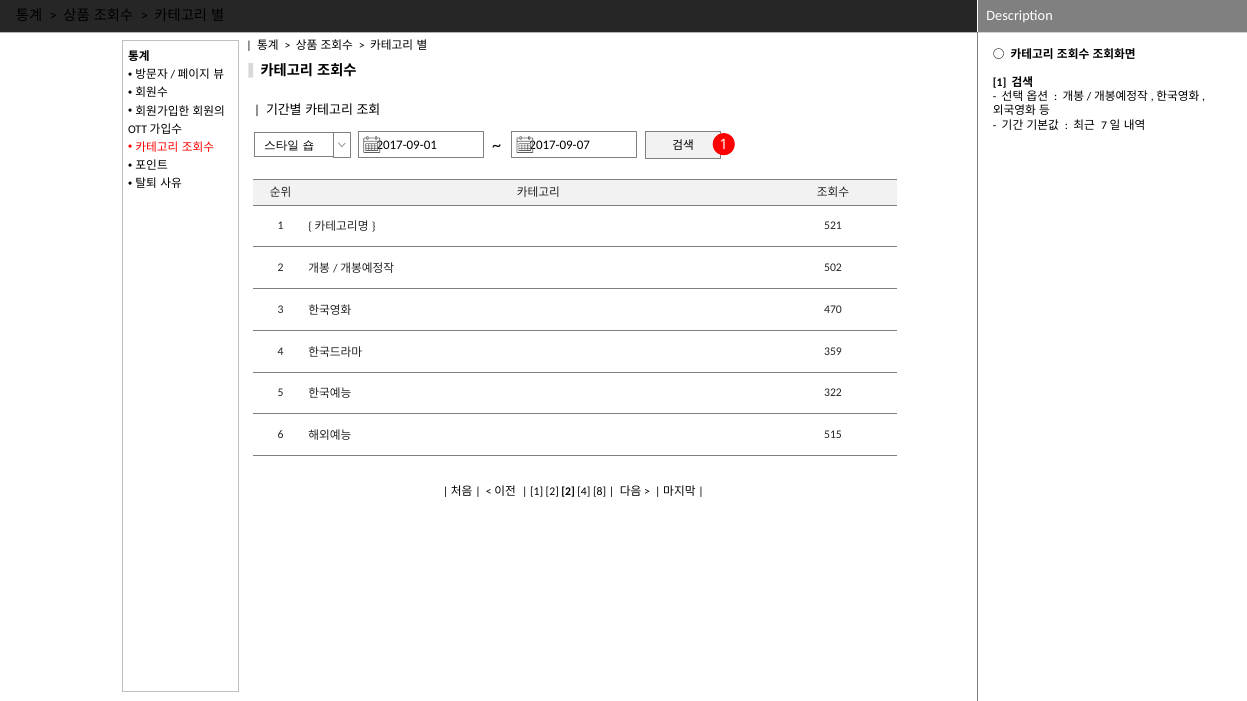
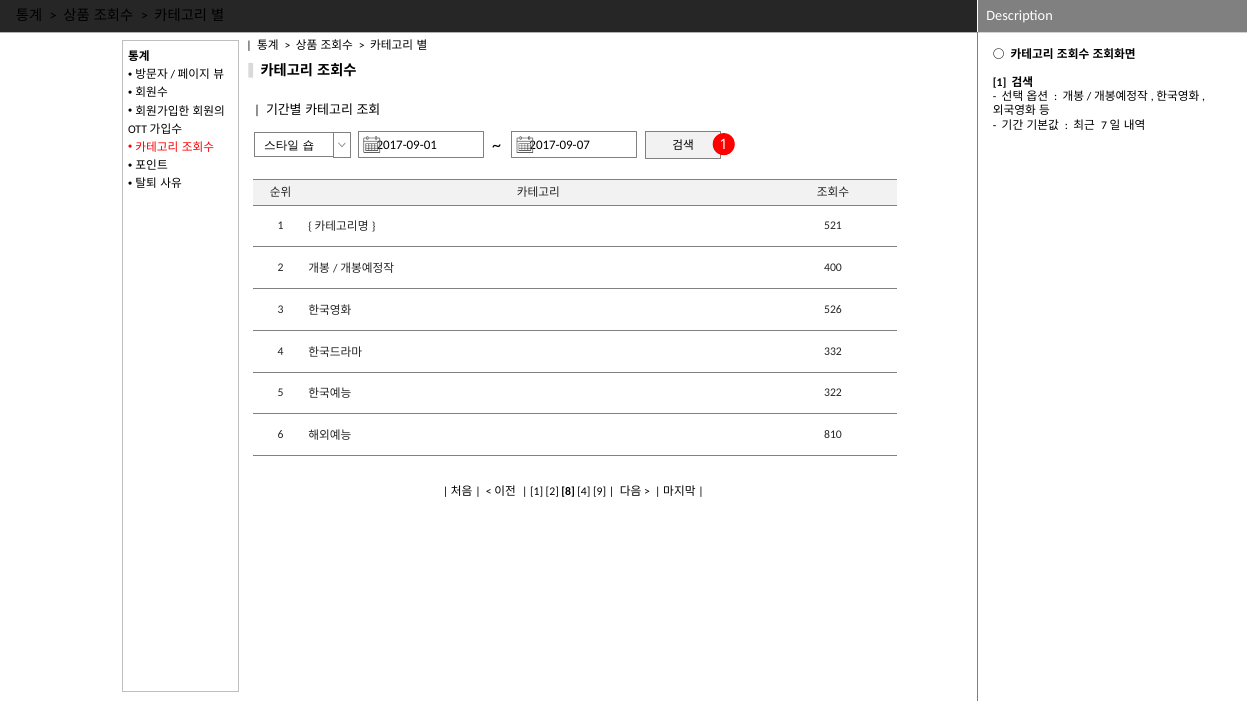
502: 502 -> 400
470: 470 -> 526
359: 359 -> 332
515: 515 -> 810
2 2: 2 -> 8
8: 8 -> 9
